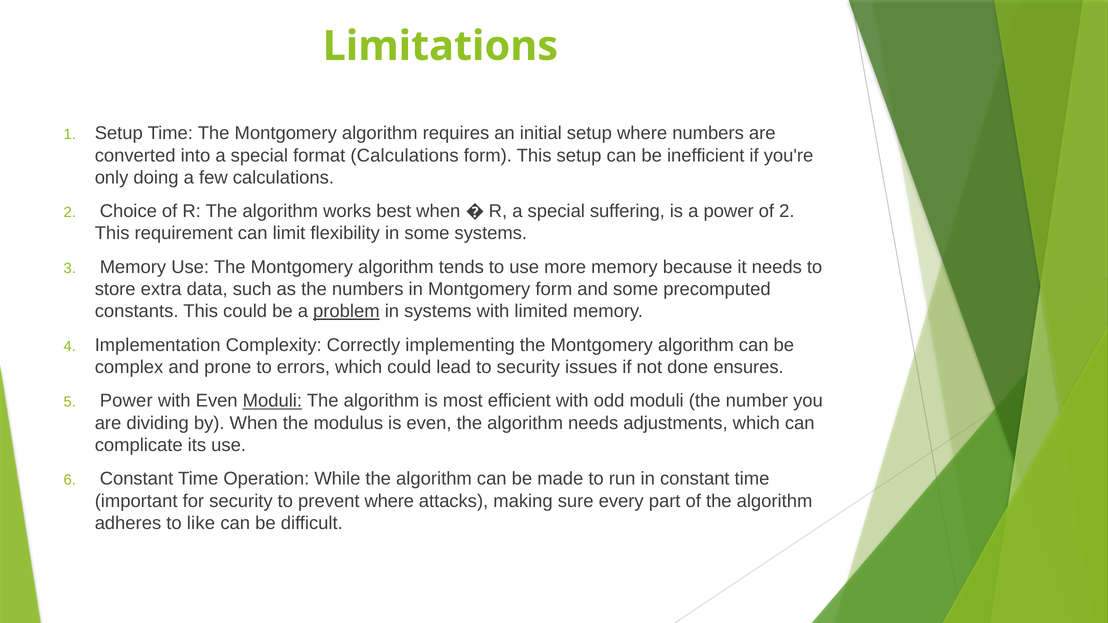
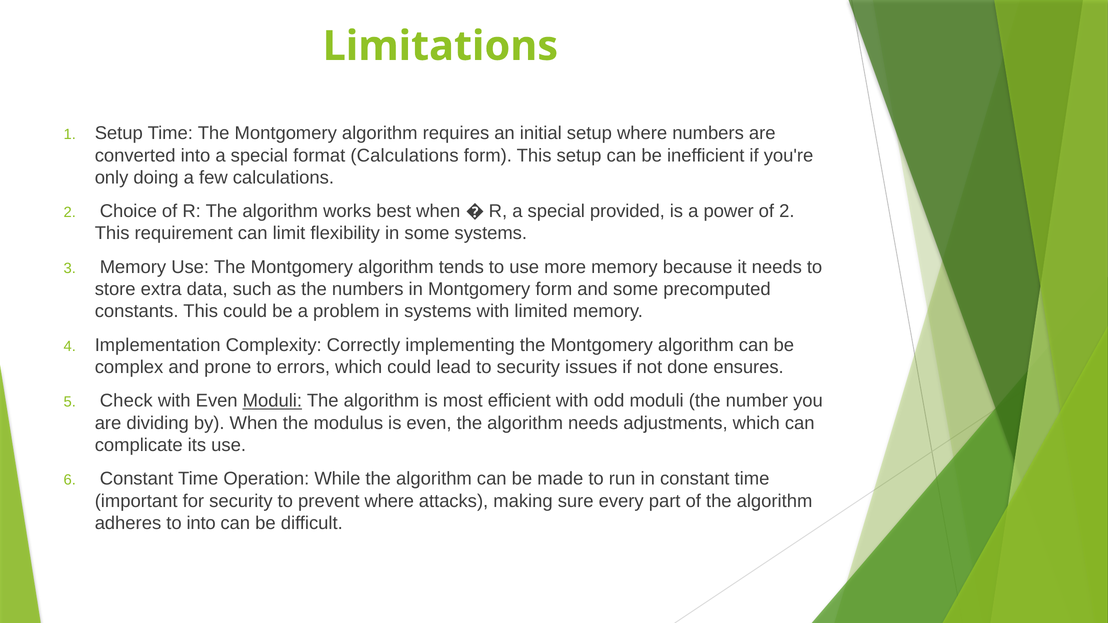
suffering: suffering -> provided
problem underline: present -> none
Power at (126, 401): Power -> Check
to like: like -> into
